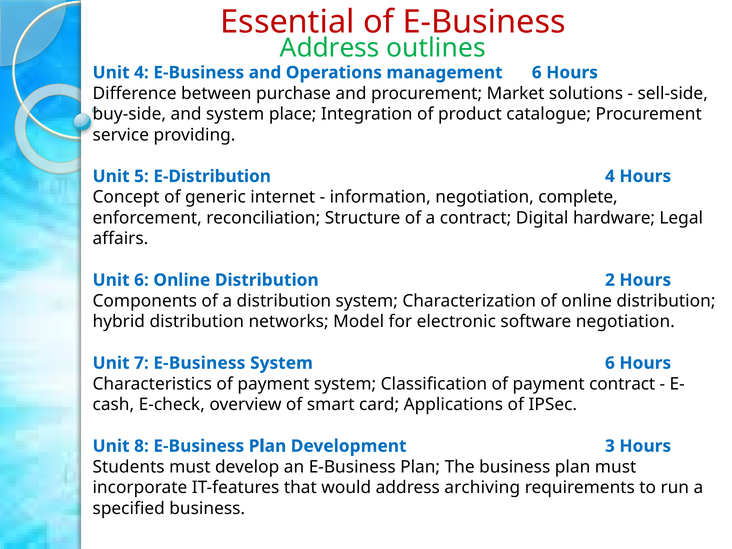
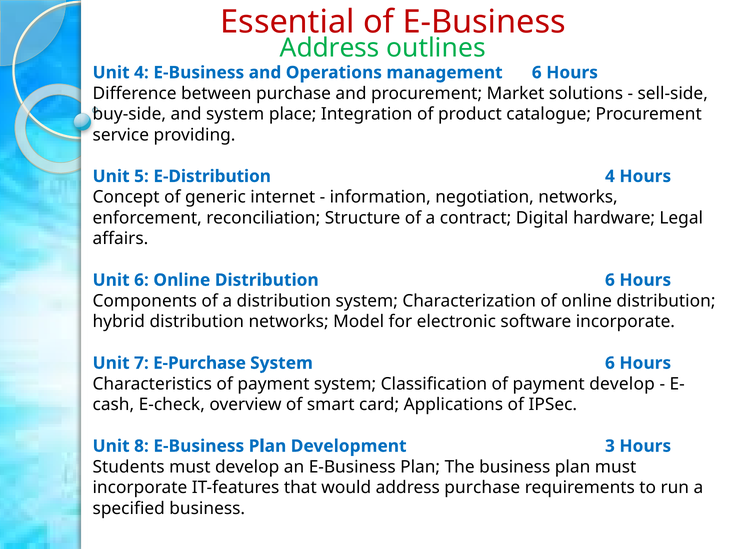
negotiation complete: complete -> networks
Distribution 2: 2 -> 6
software negotiation: negotiation -> incorporate
7 E-Business: E-Business -> E-Purchase
payment contract: contract -> develop
address archiving: archiving -> purchase
